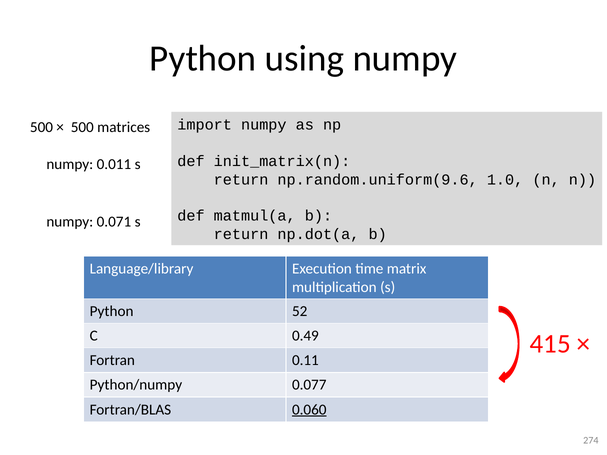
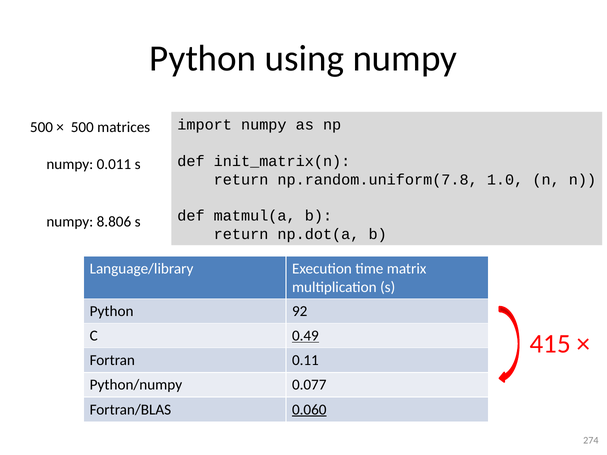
np.random.uniform(9.6: np.random.uniform(9.6 -> np.random.uniform(7.8
0.071: 0.071 -> 8.806
52: 52 -> 92
0.49 underline: none -> present
